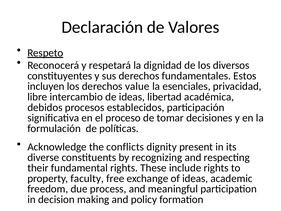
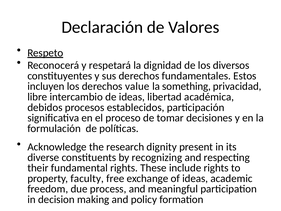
esenciales: esenciales -> something
conflicts: conflicts -> research
